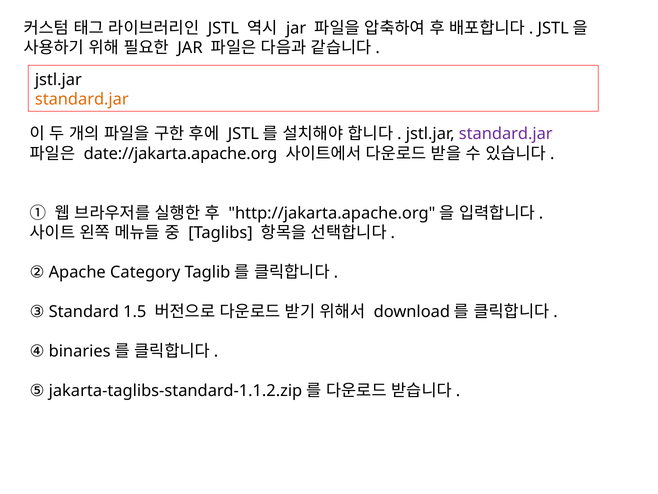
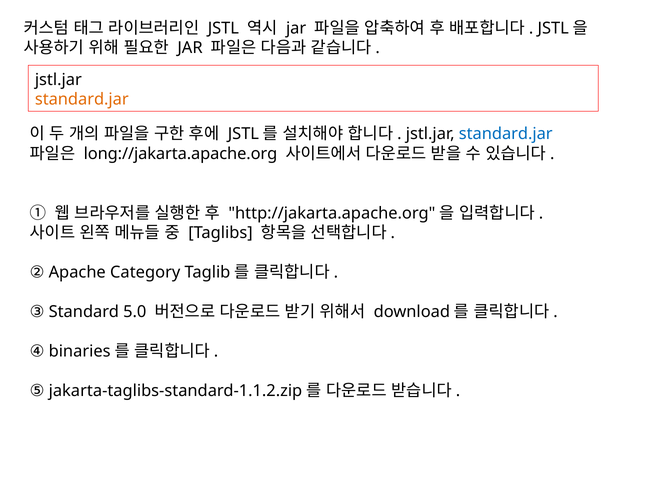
standard.jar at (506, 134) colour: purple -> blue
date://jakarta.apache.org: date://jakarta.apache.org -> long://jakarta.apache.org
1.5: 1.5 -> 5.0
